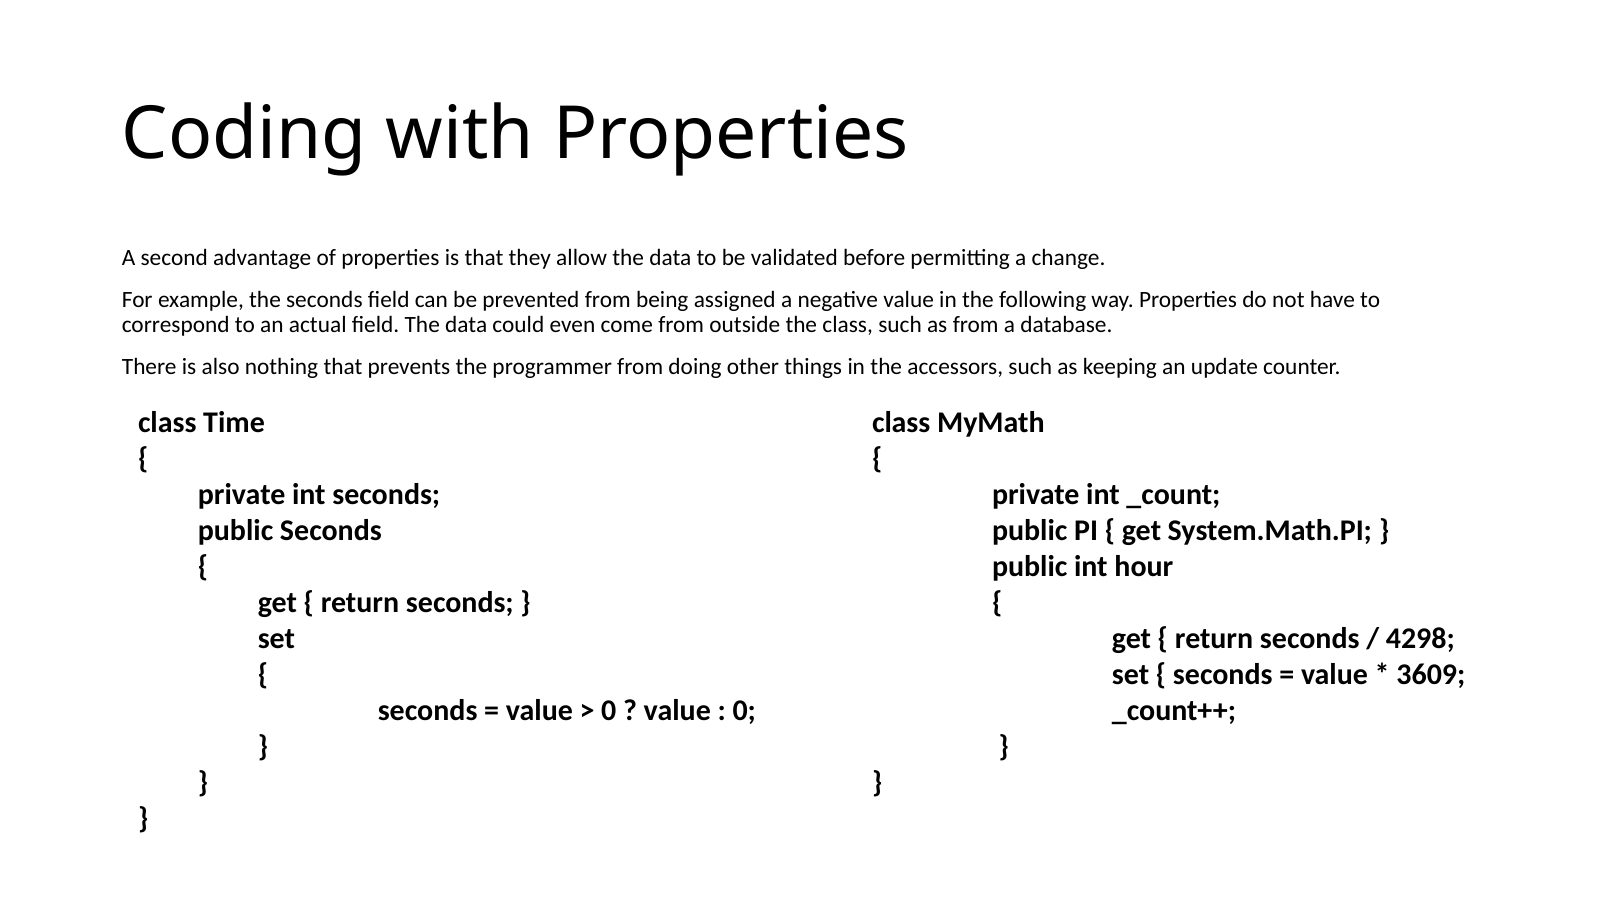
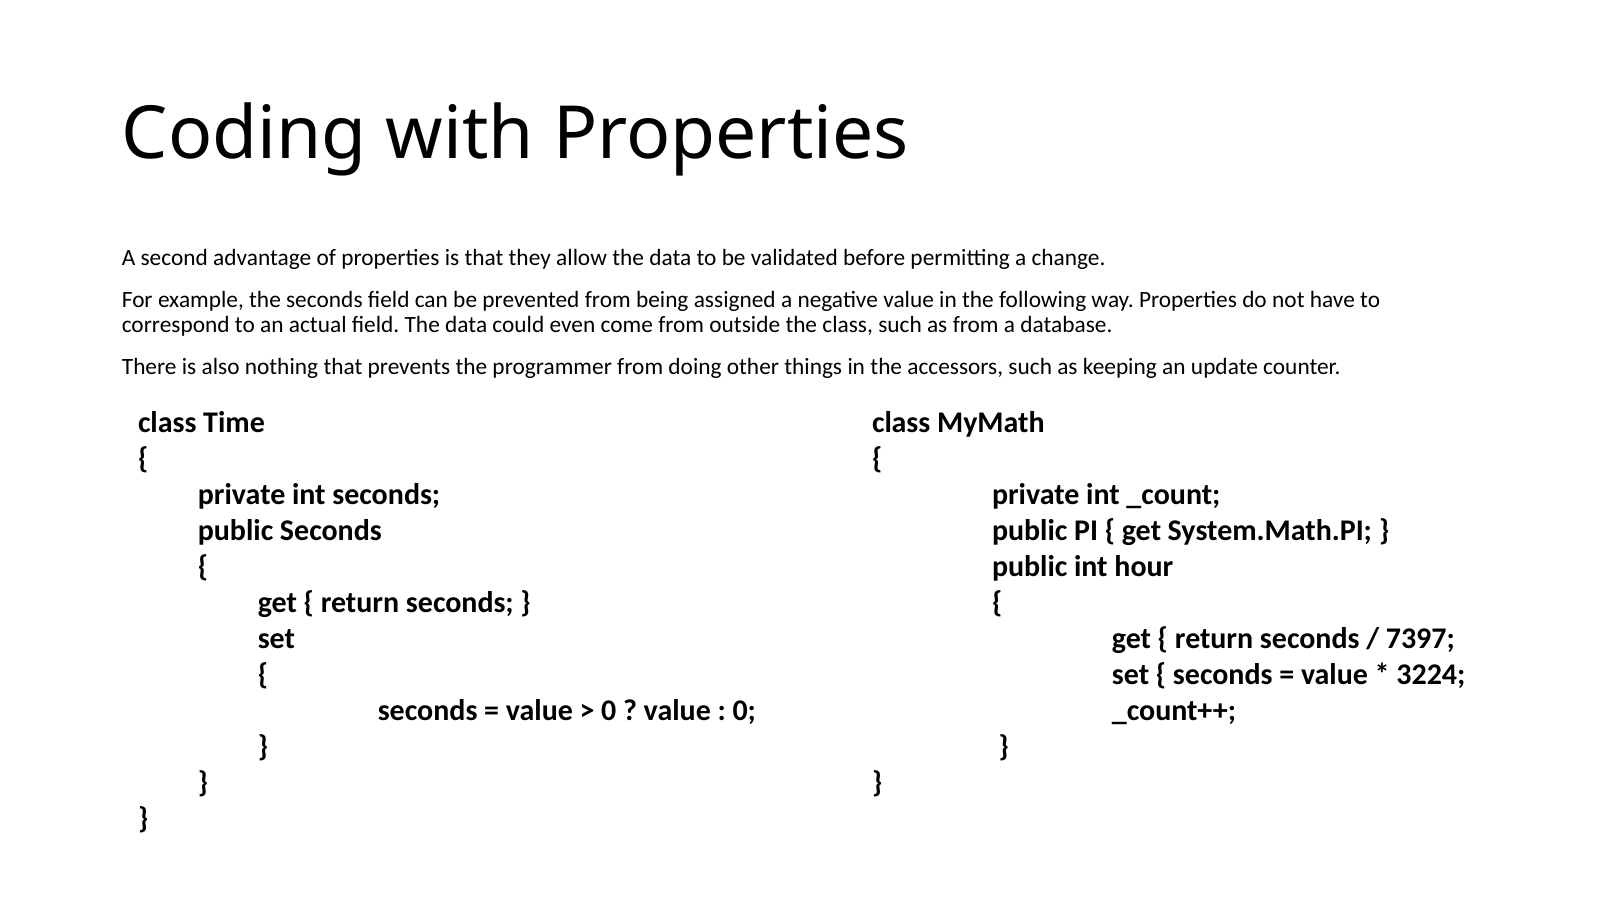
4298: 4298 -> 7397
3609: 3609 -> 3224
